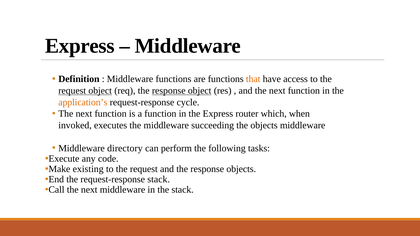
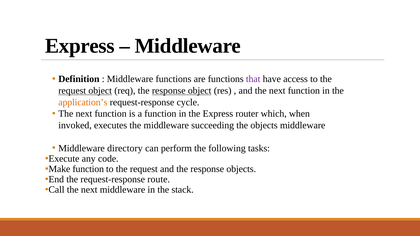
that colour: orange -> purple
Make existing: existing -> function
request-response stack: stack -> route
